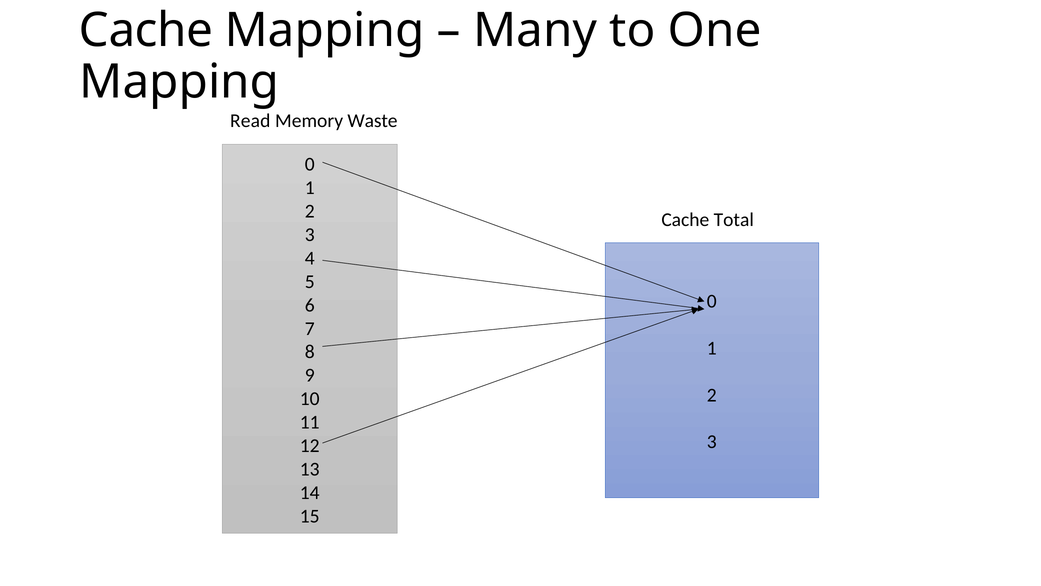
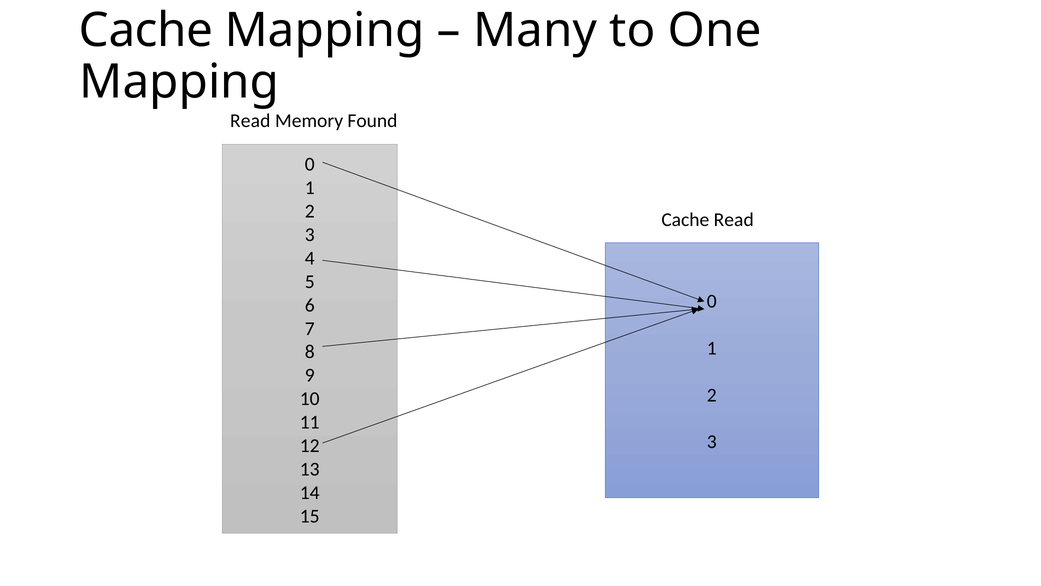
Waste: Waste -> Found
Cache Total: Total -> Read
